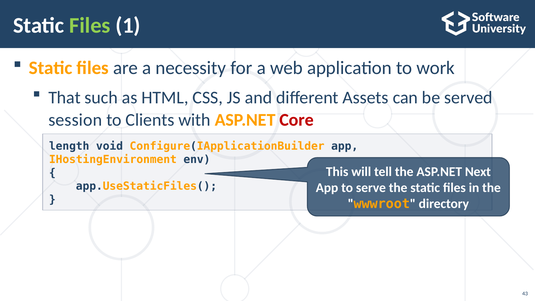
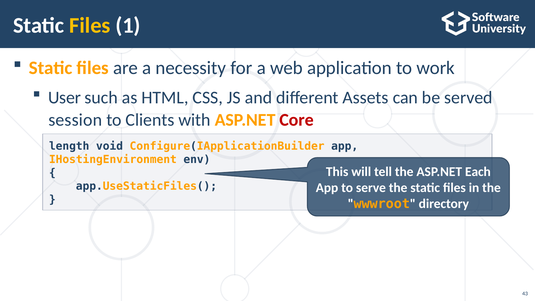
Files at (90, 25) colour: light green -> yellow
That: That -> User
Next: Next -> Each
